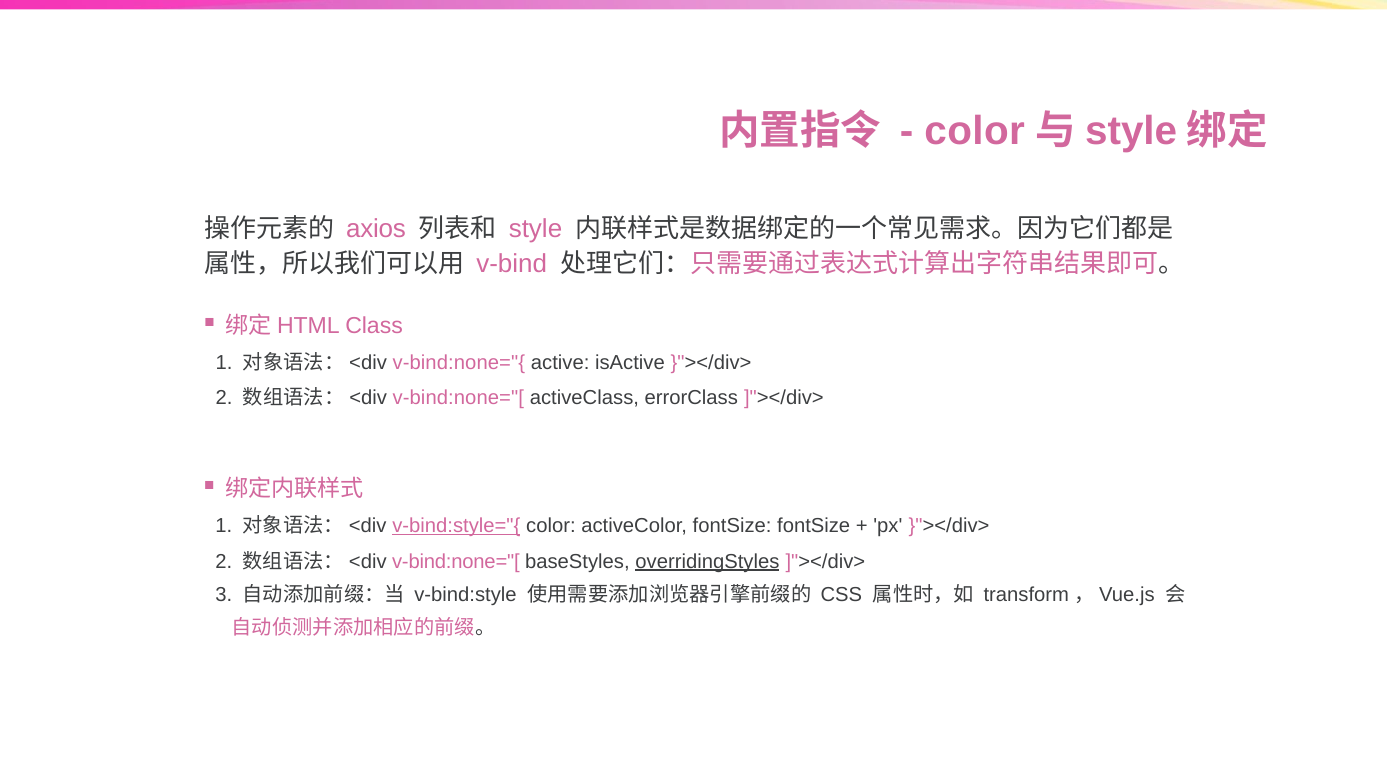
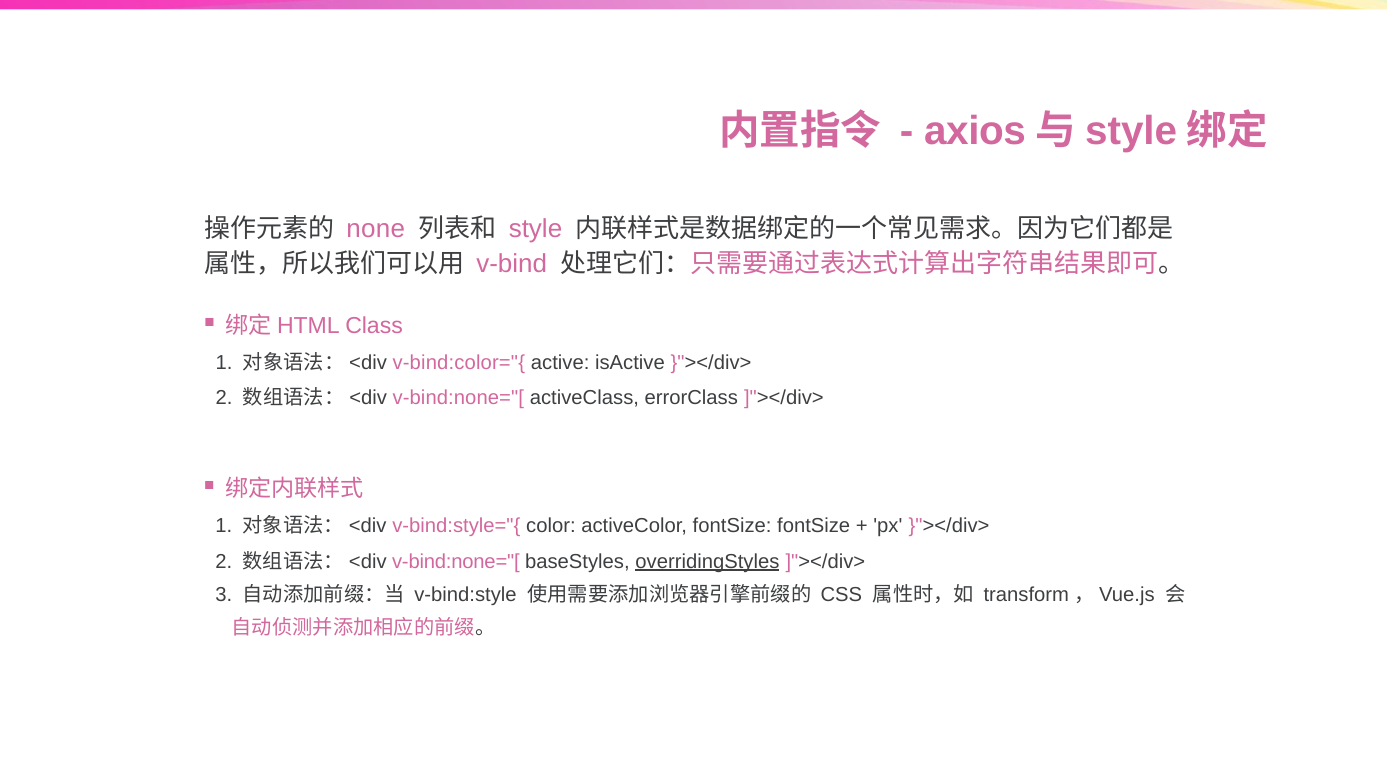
color at (975, 132): color -> axios
axios: axios -> none
v-bind:none="{: v-bind:none="{ -> v-bind:color="{
v-bind:style="{ underline: present -> none
